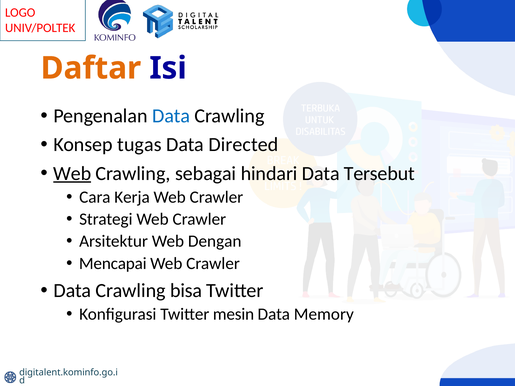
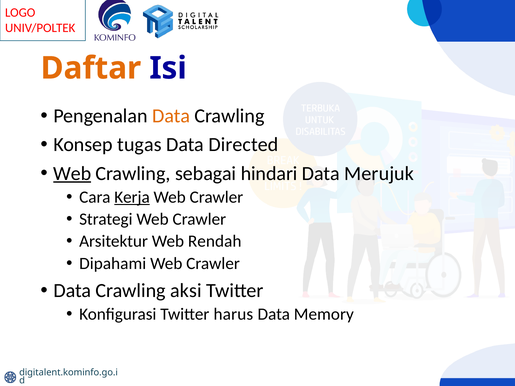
Data at (171, 116) colour: blue -> orange
Tersebut: Tersebut -> Merujuk
Kerja underline: none -> present
Dengan: Dengan -> Rendah
Mencapai: Mencapai -> Dipahami
bisa: bisa -> aksi
mesin: mesin -> harus
